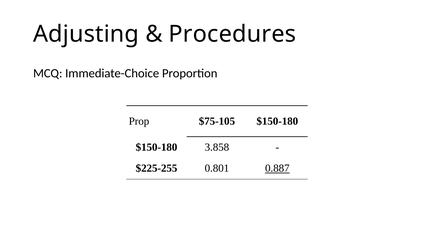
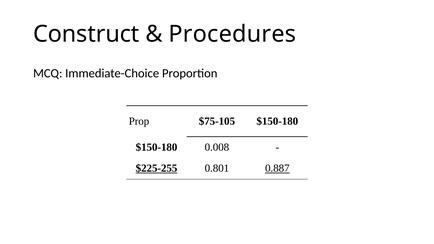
Adjusting: Adjusting -> Construct
3.858: 3.858 -> 0.008
$225-255 underline: none -> present
